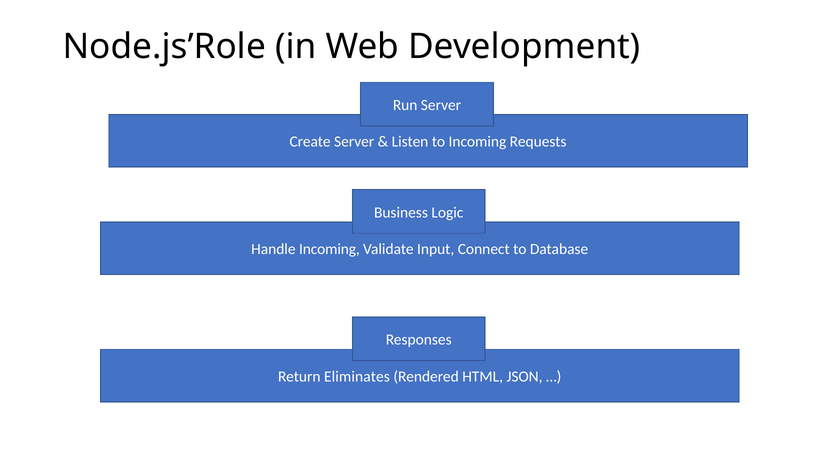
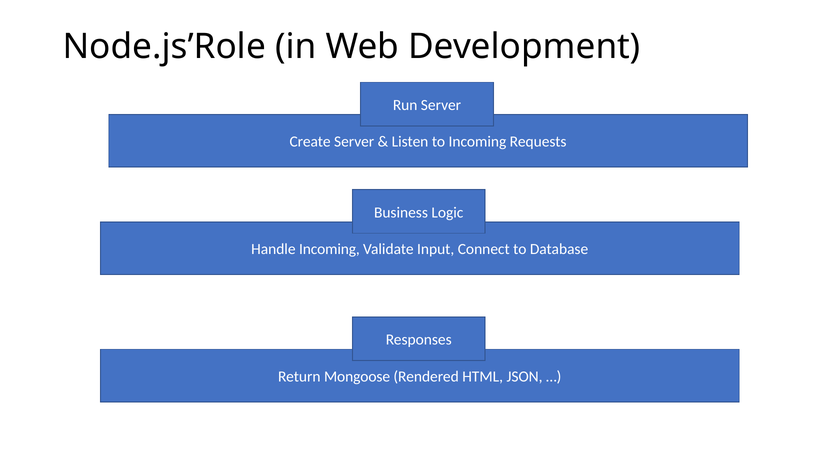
Eliminates: Eliminates -> Mongoose
